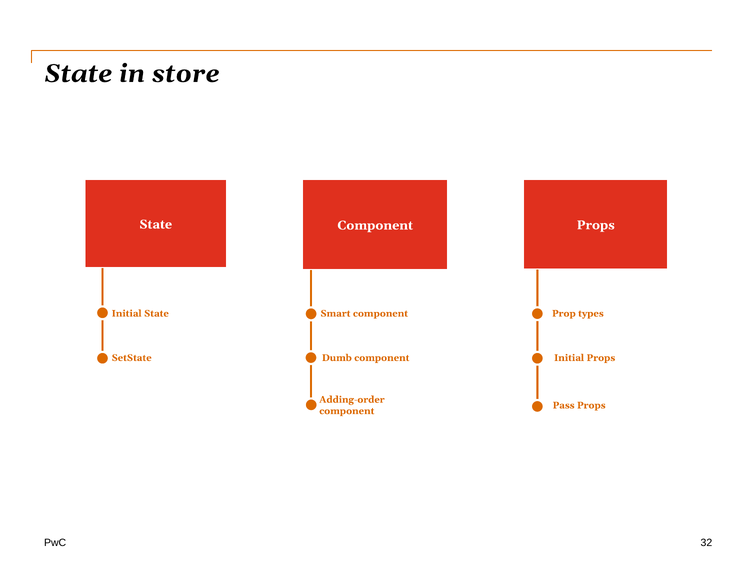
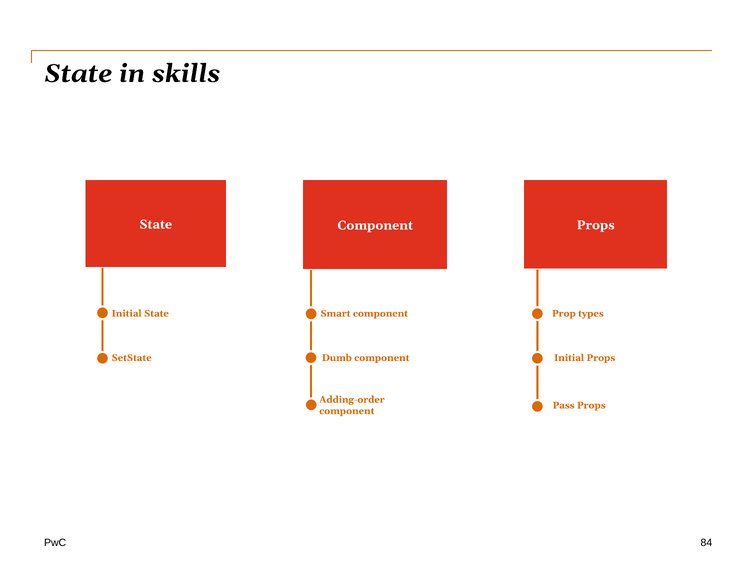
store: store -> skills
32: 32 -> 84
